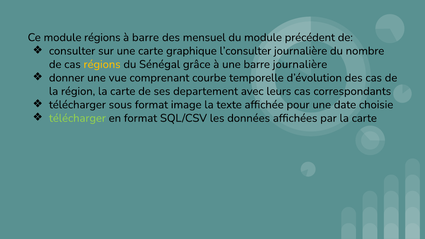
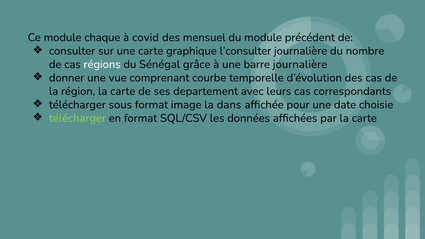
module régions: régions -> chaque
à barre: barre -> covid
régions at (102, 64) colour: yellow -> white
texte: texte -> dans
